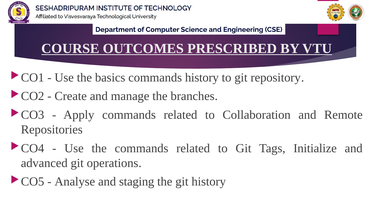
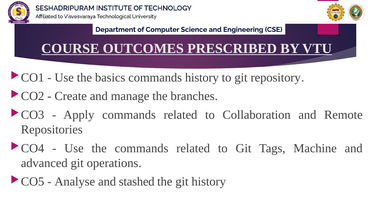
Initialize: Initialize -> Machine
staging: staging -> stashed
